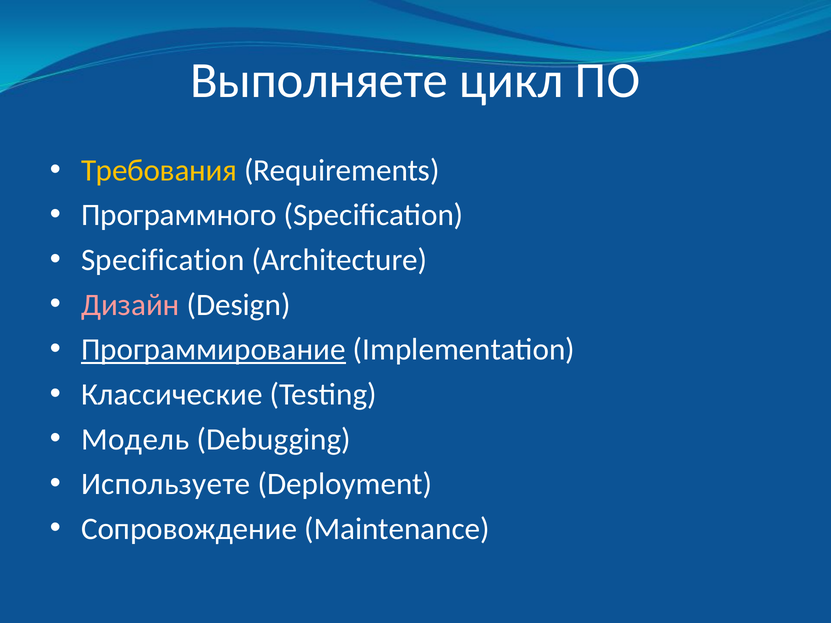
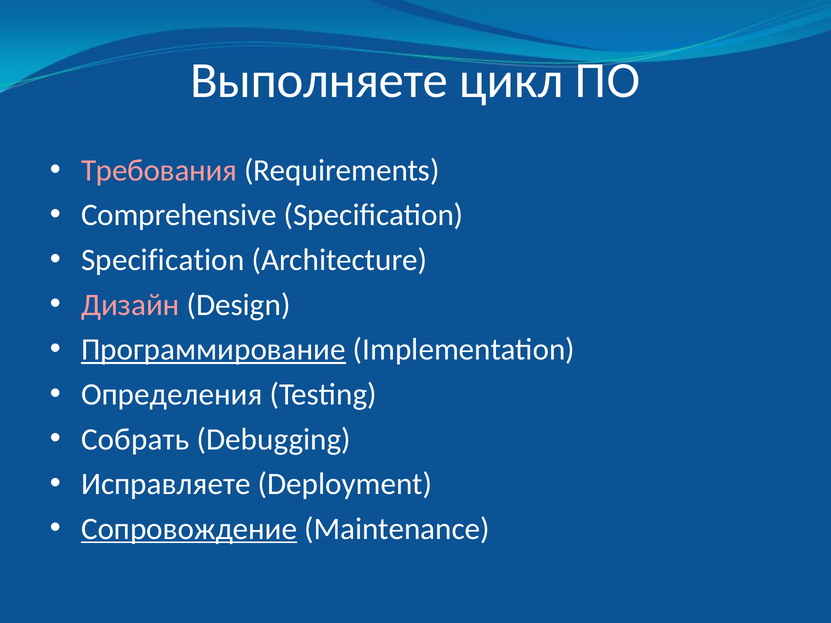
Требования colour: yellow -> pink
Программного: Программного -> Comprehensive
Классические: Классические -> Определения
Модель: Модель -> Собрать
Используете: Используете -> Исправляете
Сопровождение underline: none -> present
